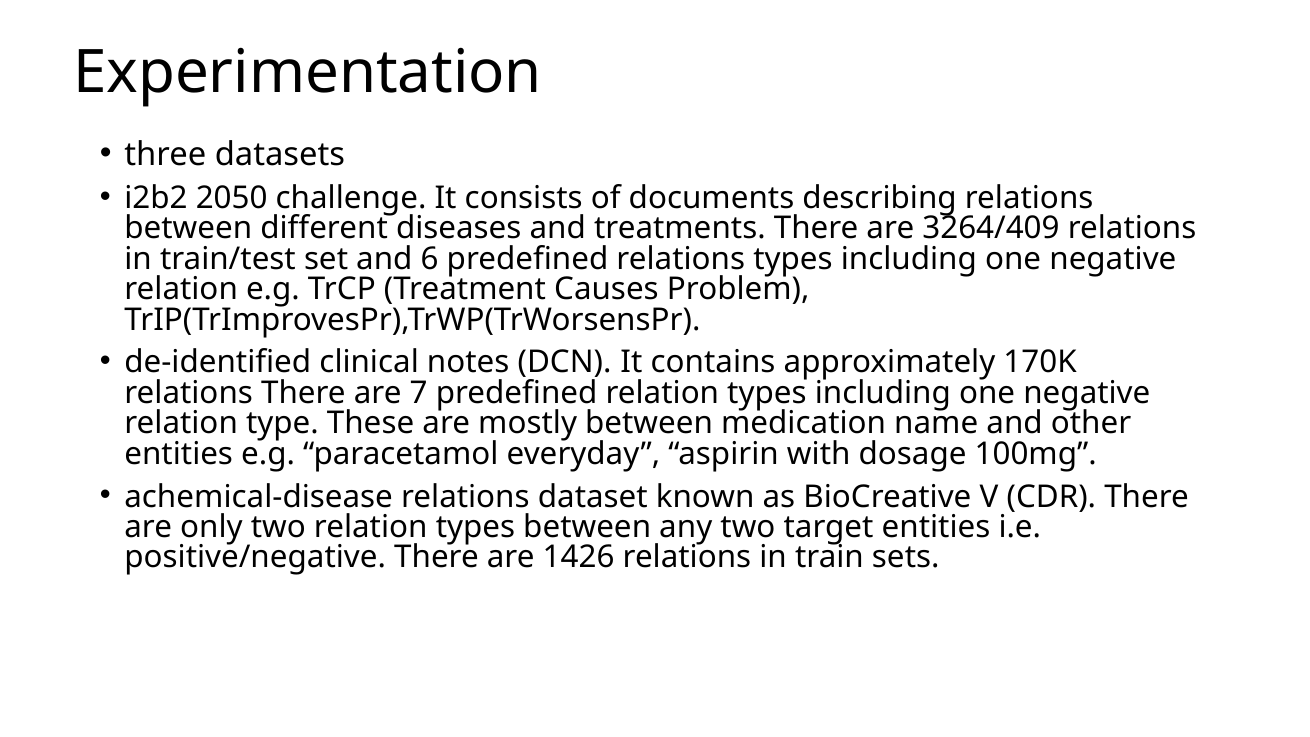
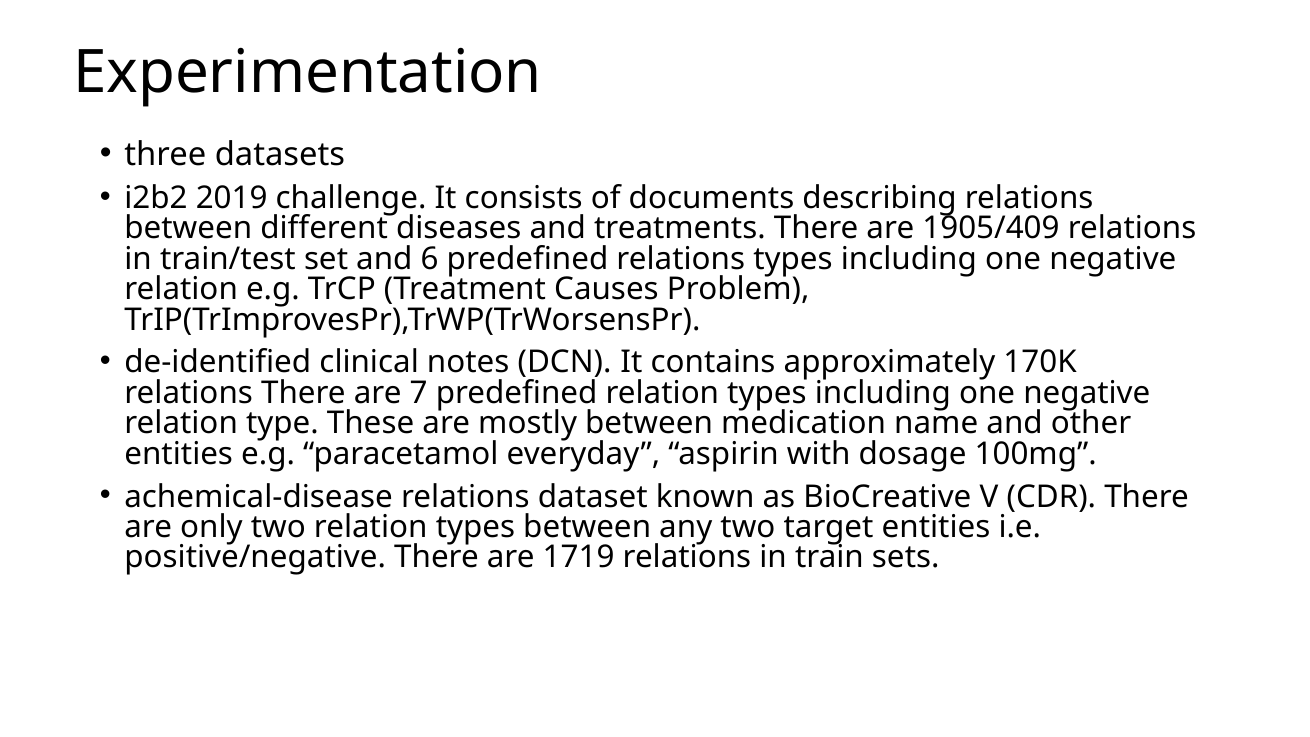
2050: 2050 -> 2019
3264/409: 3264/409 -> 1905/409
1426: 1426 -> 1719
